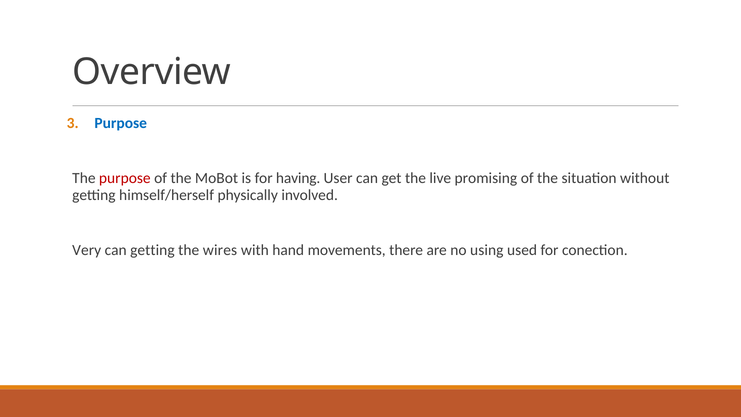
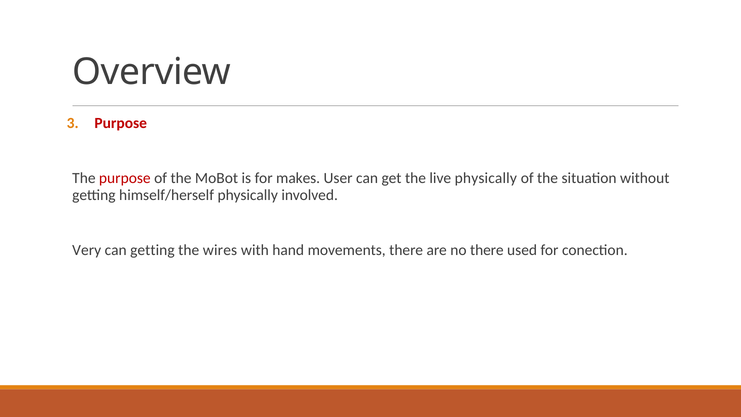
Purpose at (121, 123) colour: blue -> red
having: having -> makes
live promising: promising -> physically
no using: using -> there
